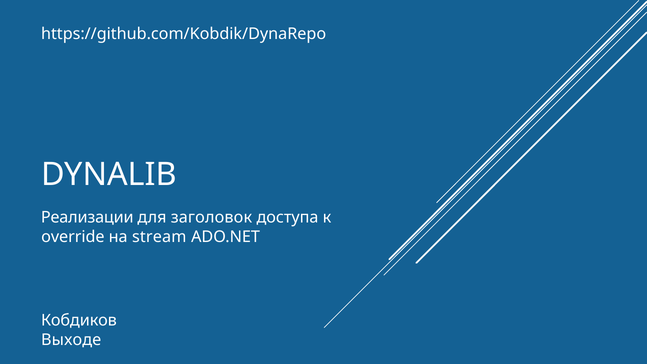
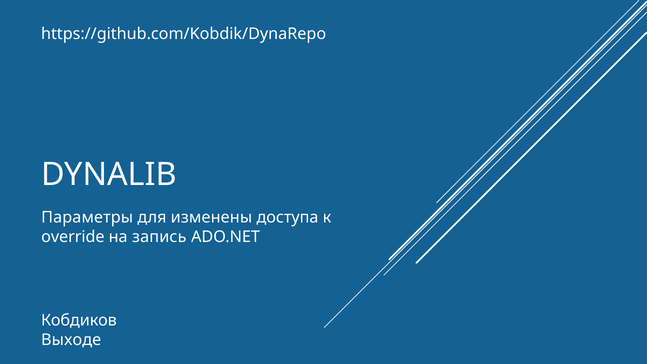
Реализации: Реализации -> Параметры
заголовок: заголовок -> изменены
stream: stream -> запись
